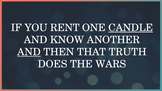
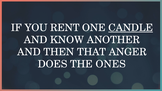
AND at (29, 52) underline: present -> none
TRUTH: TRUTH -> ANGER
WARS: WARS -> ONES
